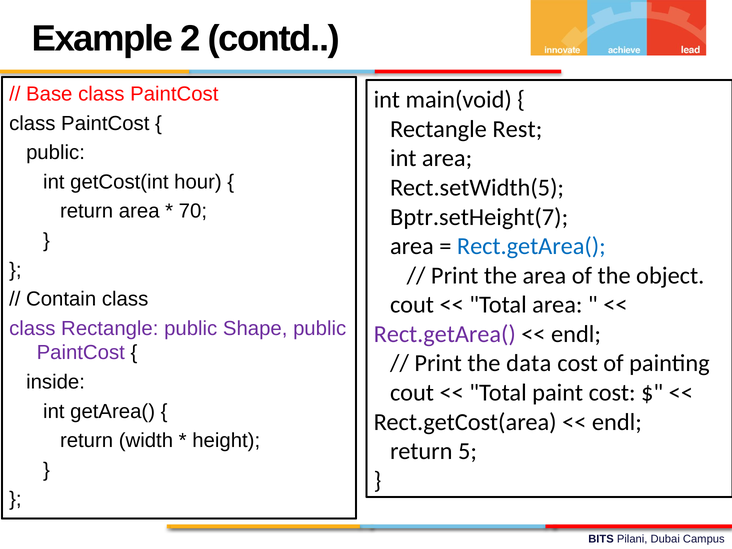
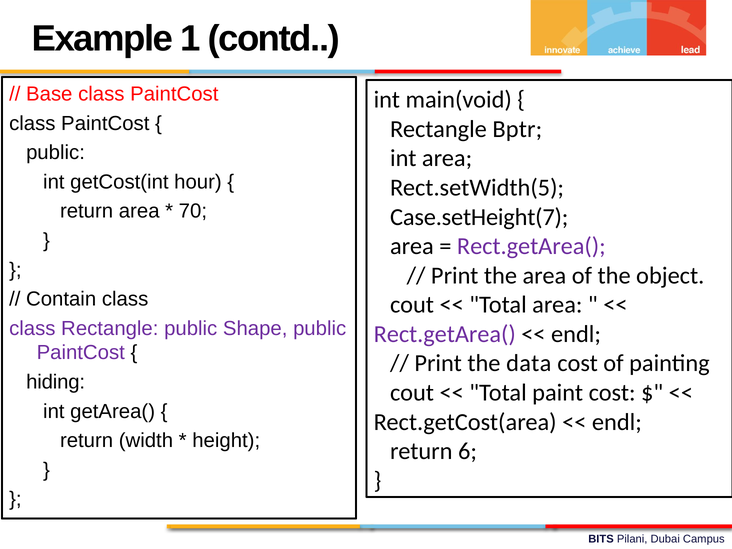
2: 2 -> 1
Rest: Rest -> Bptr
Bptr.setHeight(7: Bptr.setHeight(7 -> Case.setHeight(7
Rect.getArea( at (531, 246) colour: blue -> purple
inside: inside -> hiding
5: 5 -> 6
